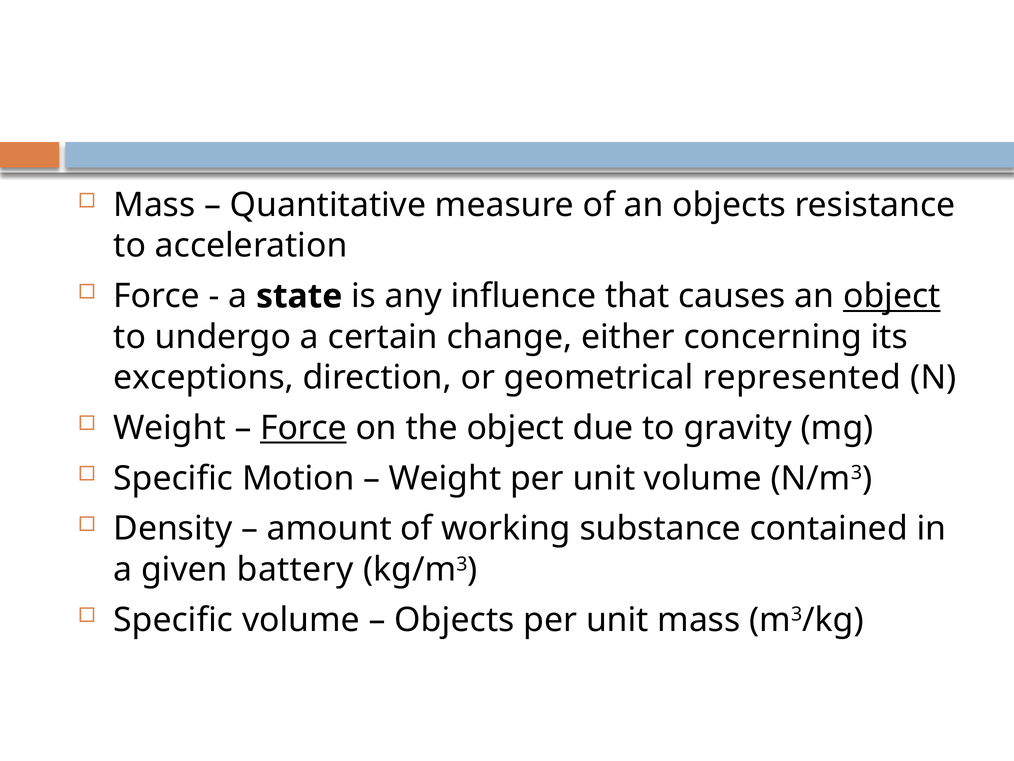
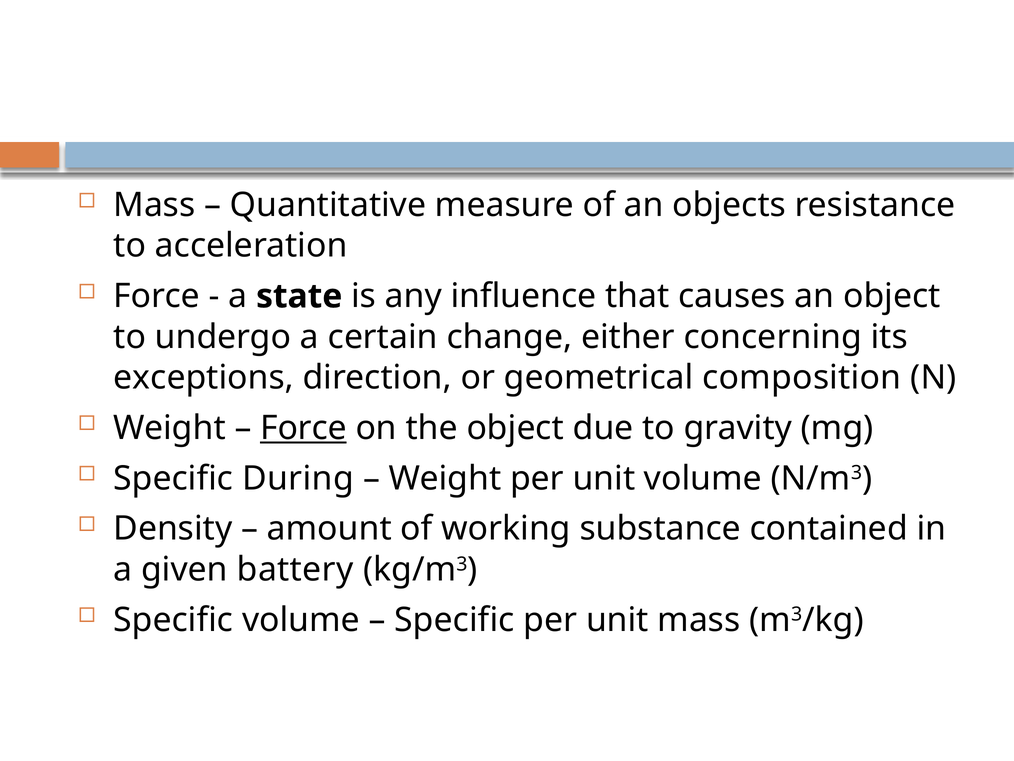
object at (892, 296) underline: present -> none
represented: represented -> composition
Motion: Motion -> During
Objects at (454, 619): Objects -> Specific
